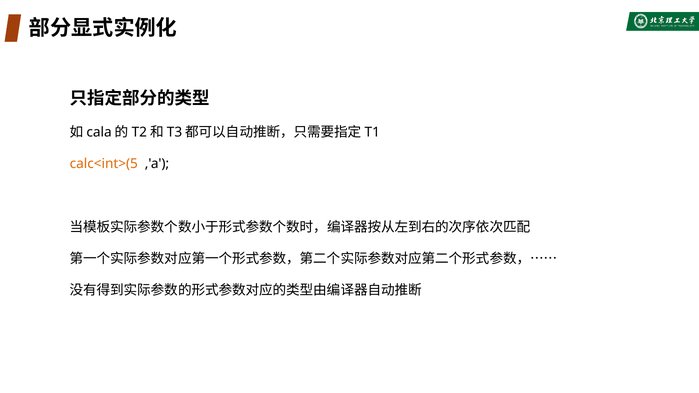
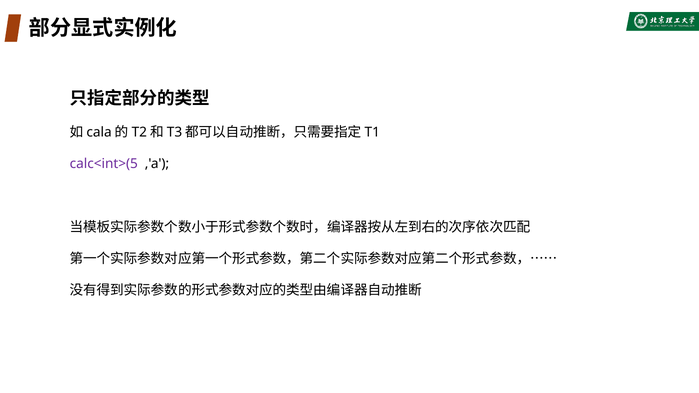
calc<int>(5 colour: orange -> purple
